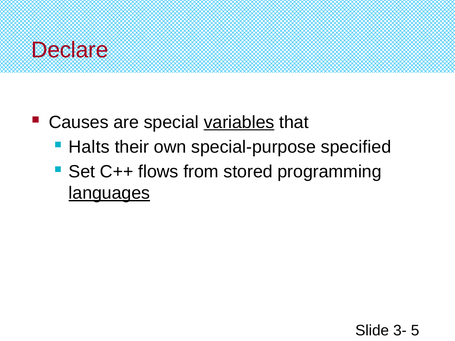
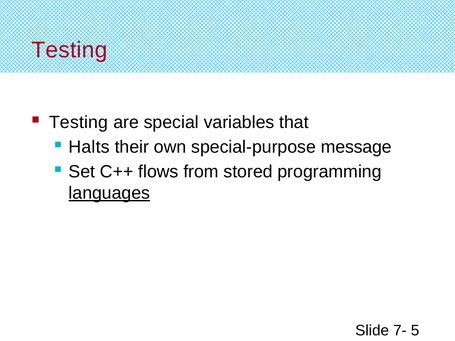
Declare at (70, 50): Declare -> Testing
Causes at (79, 122): Causes -> Testing
variables underline: present -> none
specified: specified -> message
3-: 3- -> 7-
